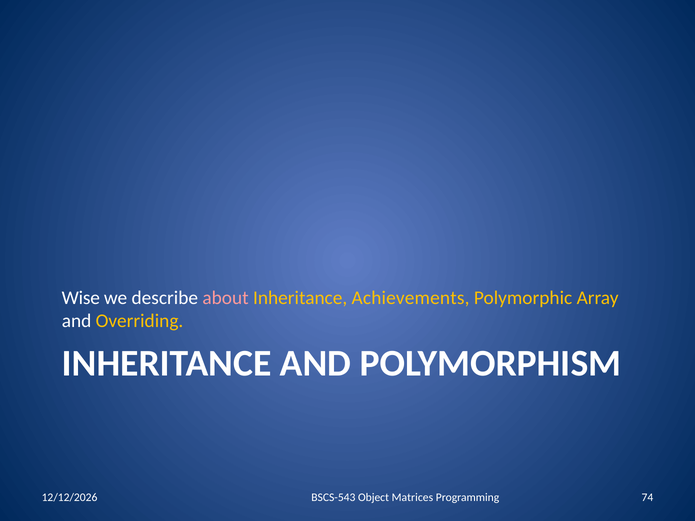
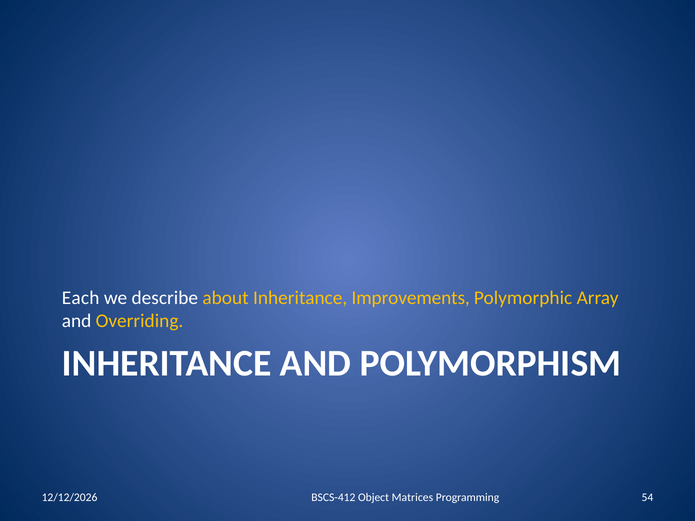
Wise: Wise -> Each
about colour: pink -> yellow
Achievements: Achievements -> Improvements
74: 74 -> 54
BSCS-543: BSCS-543 -> BSCS-412
